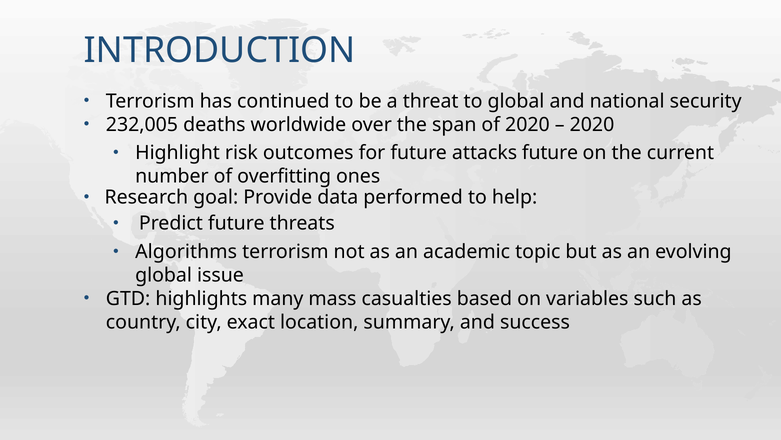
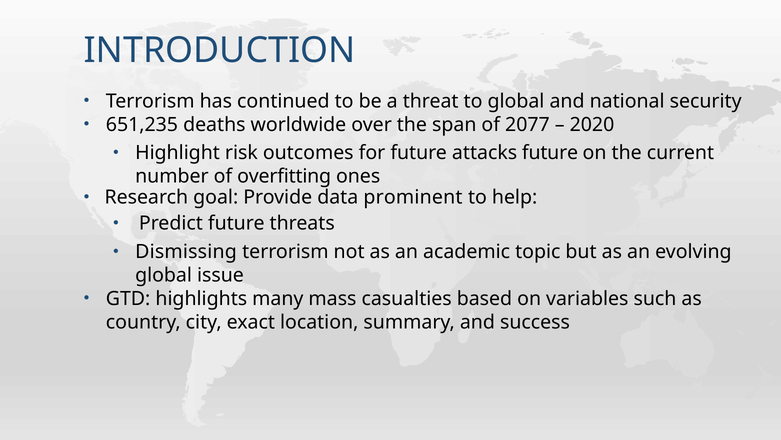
232,005: 232,005 -> 651,235
of 2020: 2020 -> 2077
performed: performed -> prominent
Algorithms: Algorithms -> Dismissing
